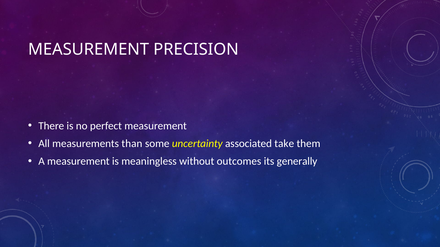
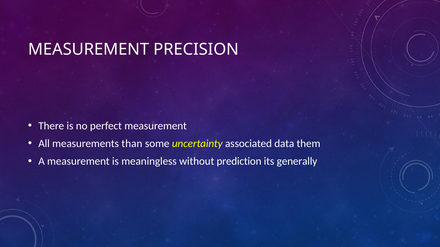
take: take -> data
outcomes: outcomes -> prediction
